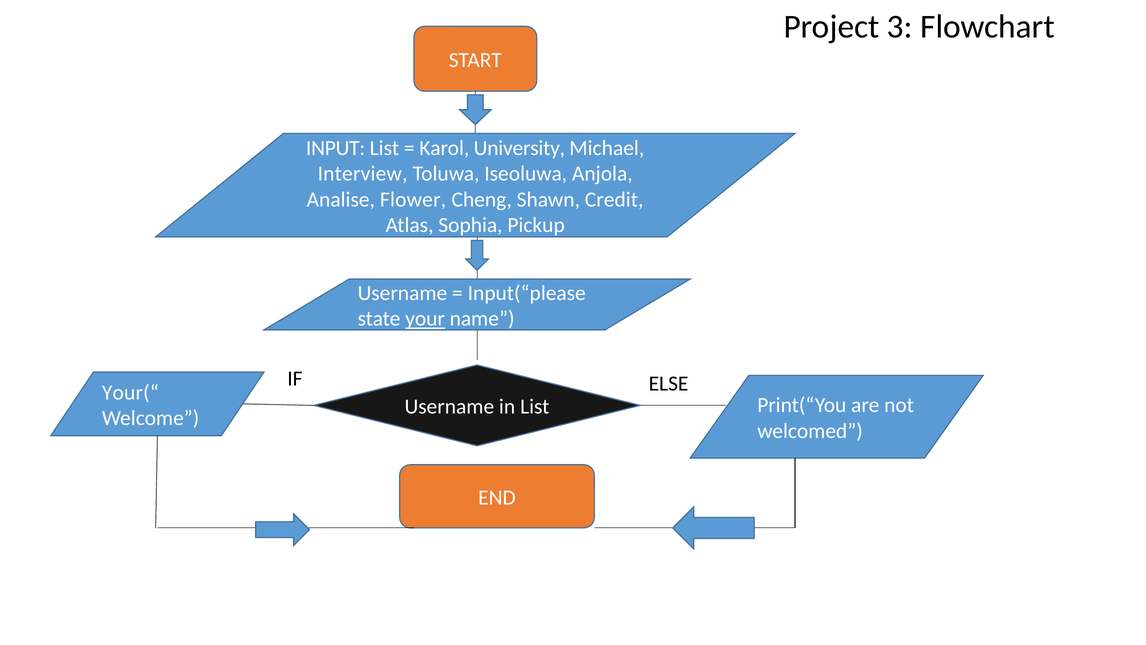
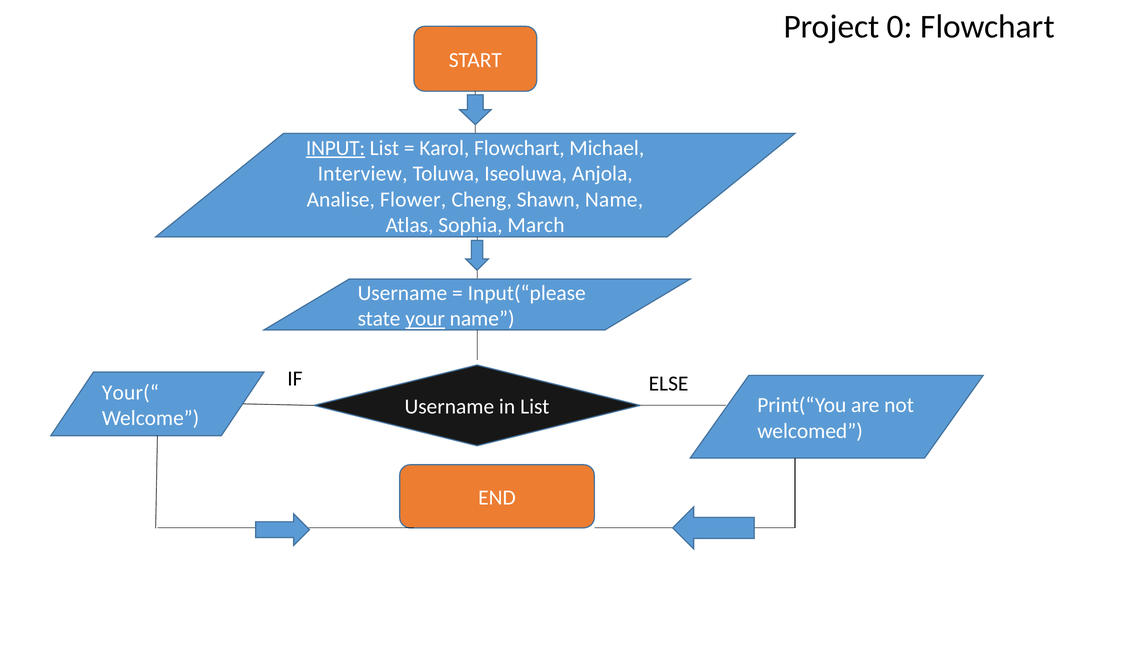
3: 3 -> 0
INPUT underline: none -> present
Karol University: University -> Flowchart
Shawn Credit: Credit -> Name
Pickup: Pickup -> March
